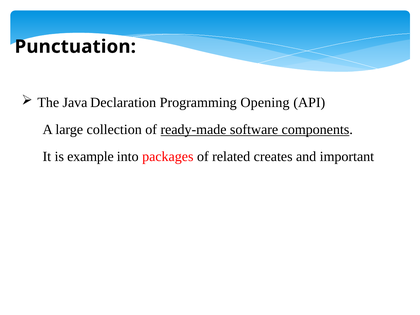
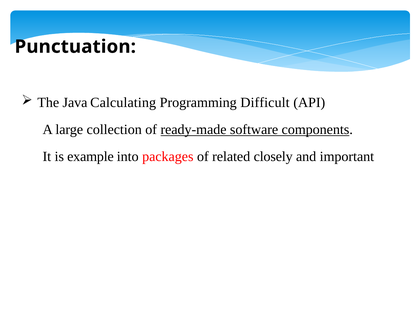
Declaration: Declaration -> Calculating
Opening: Opening -> Difficult
creates: creates -> closely
